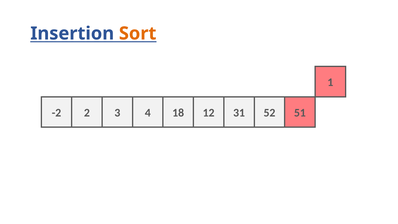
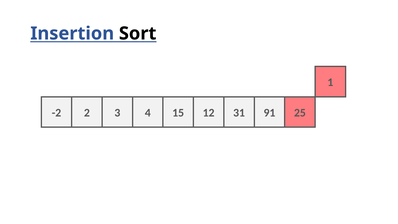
Sort colour: orange -> black
18: 18 -> 15
52: 52 -> 91
51: 51 -> 25
